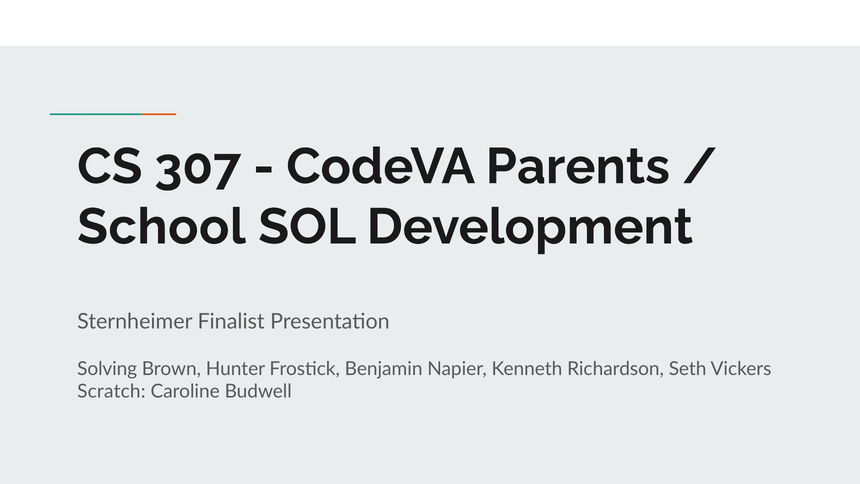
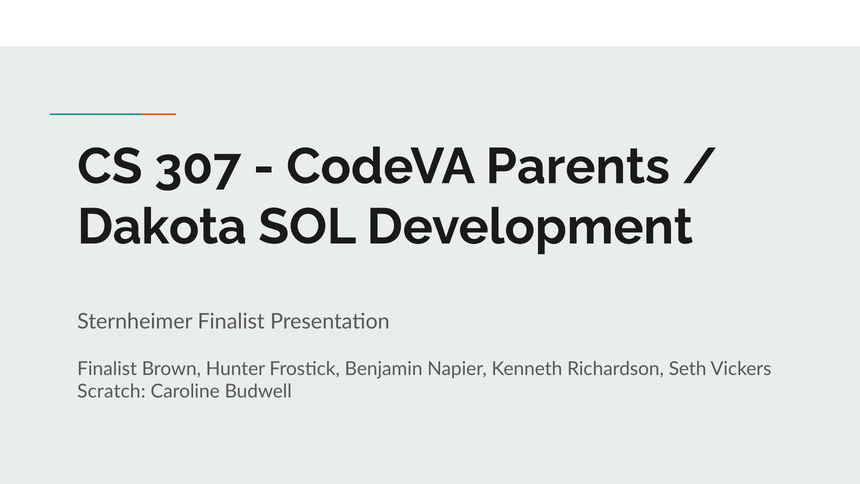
School: School -> Dakota
Solving at (107, 369): Solving -> Finalist
